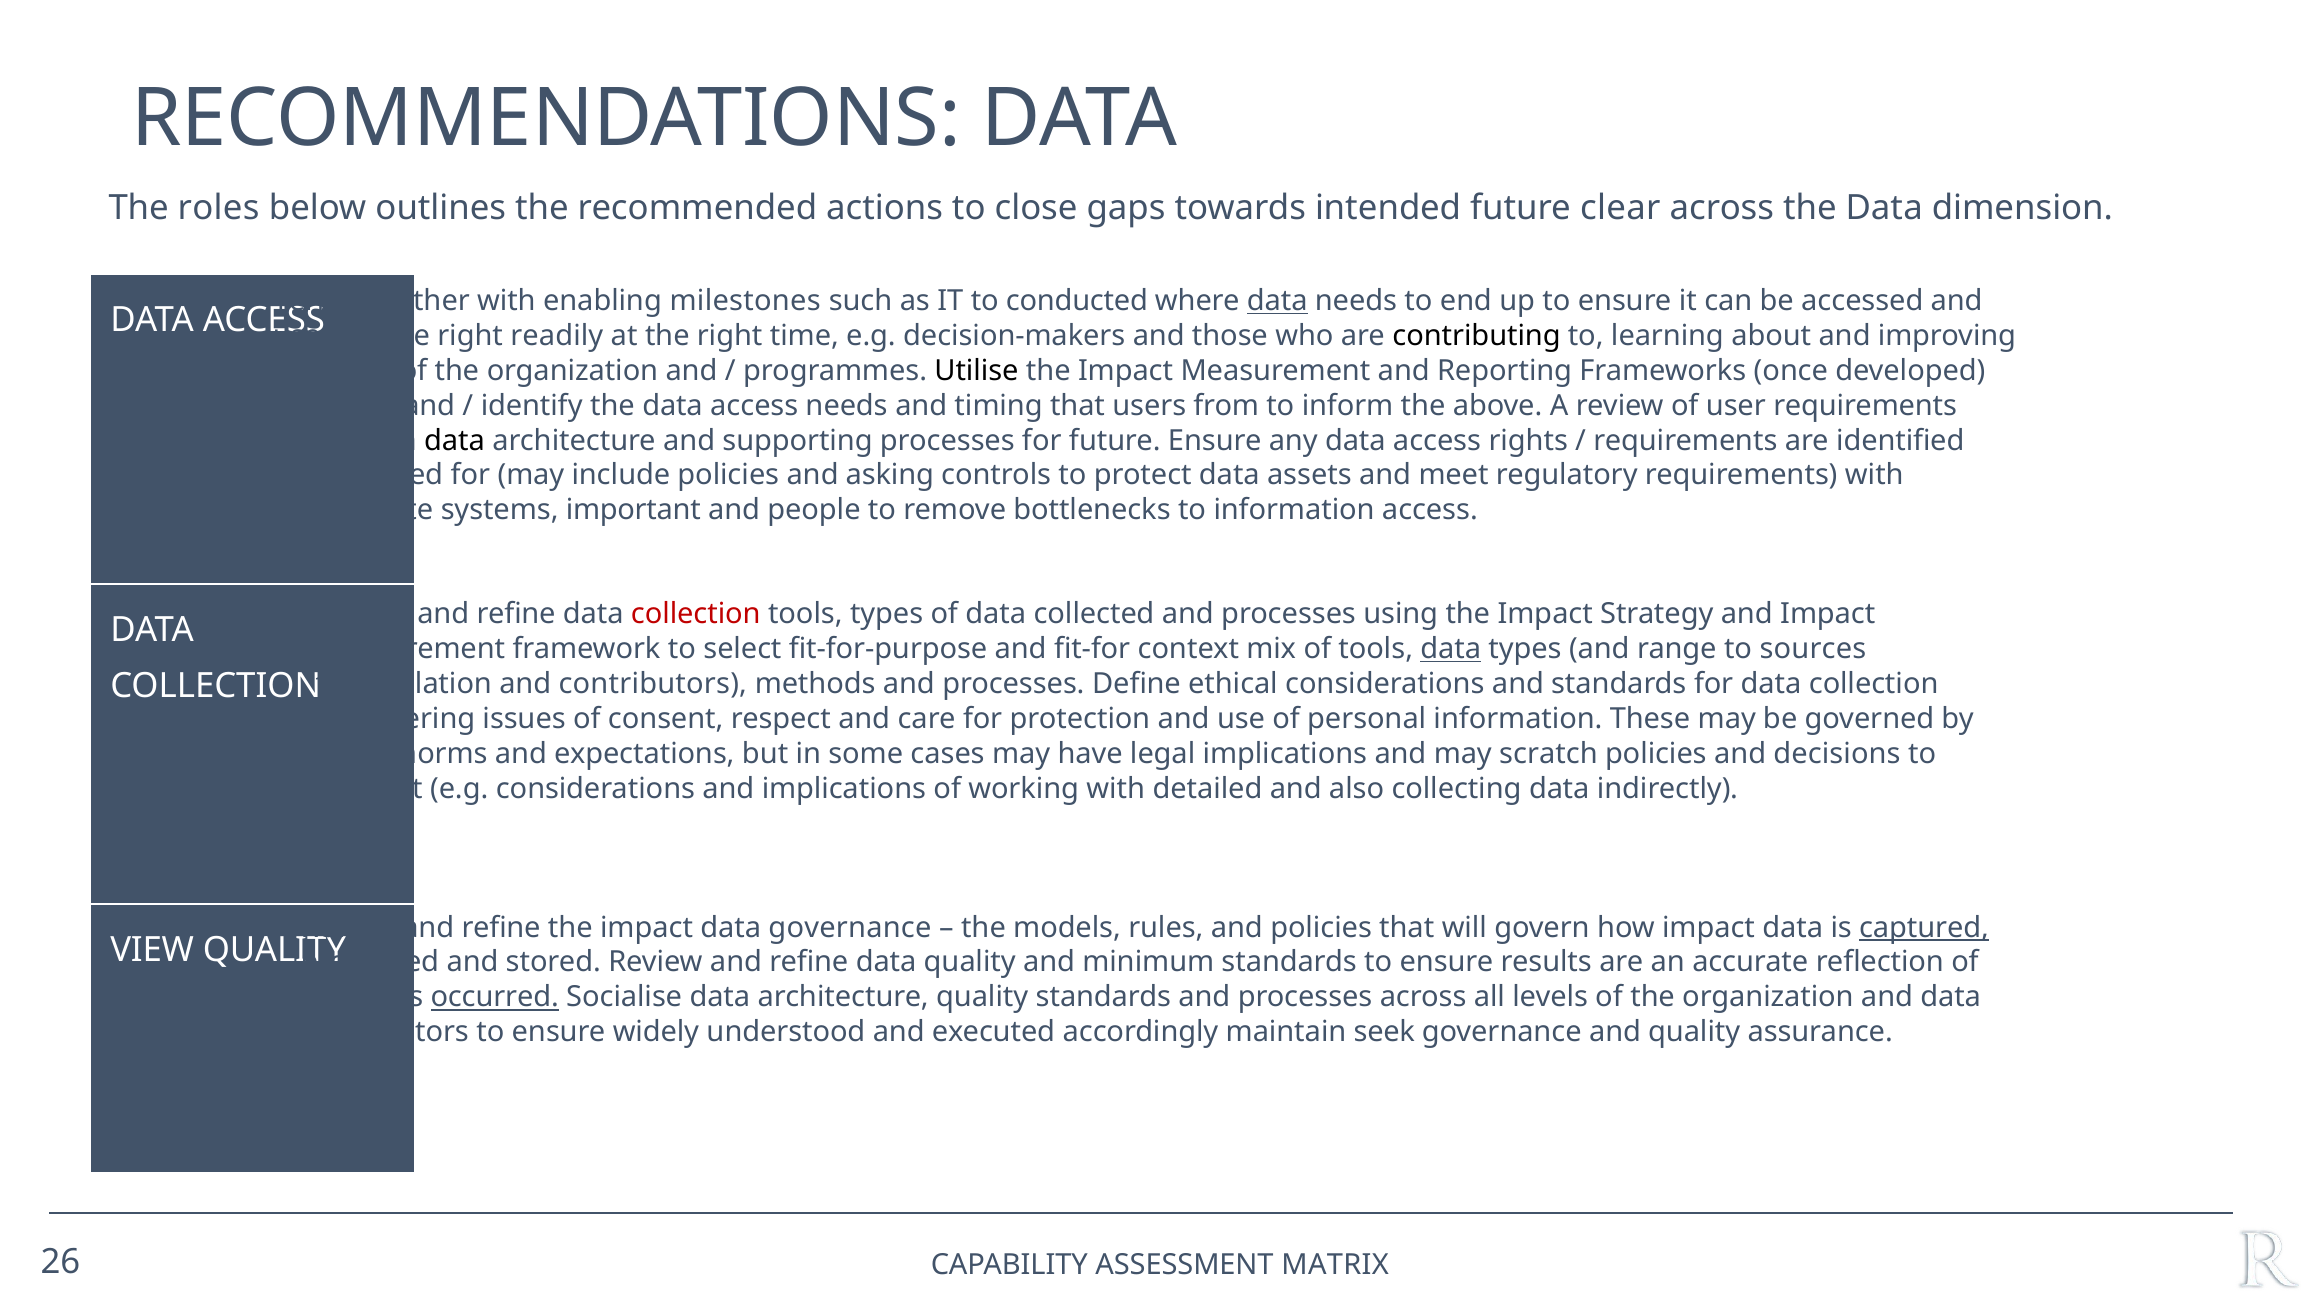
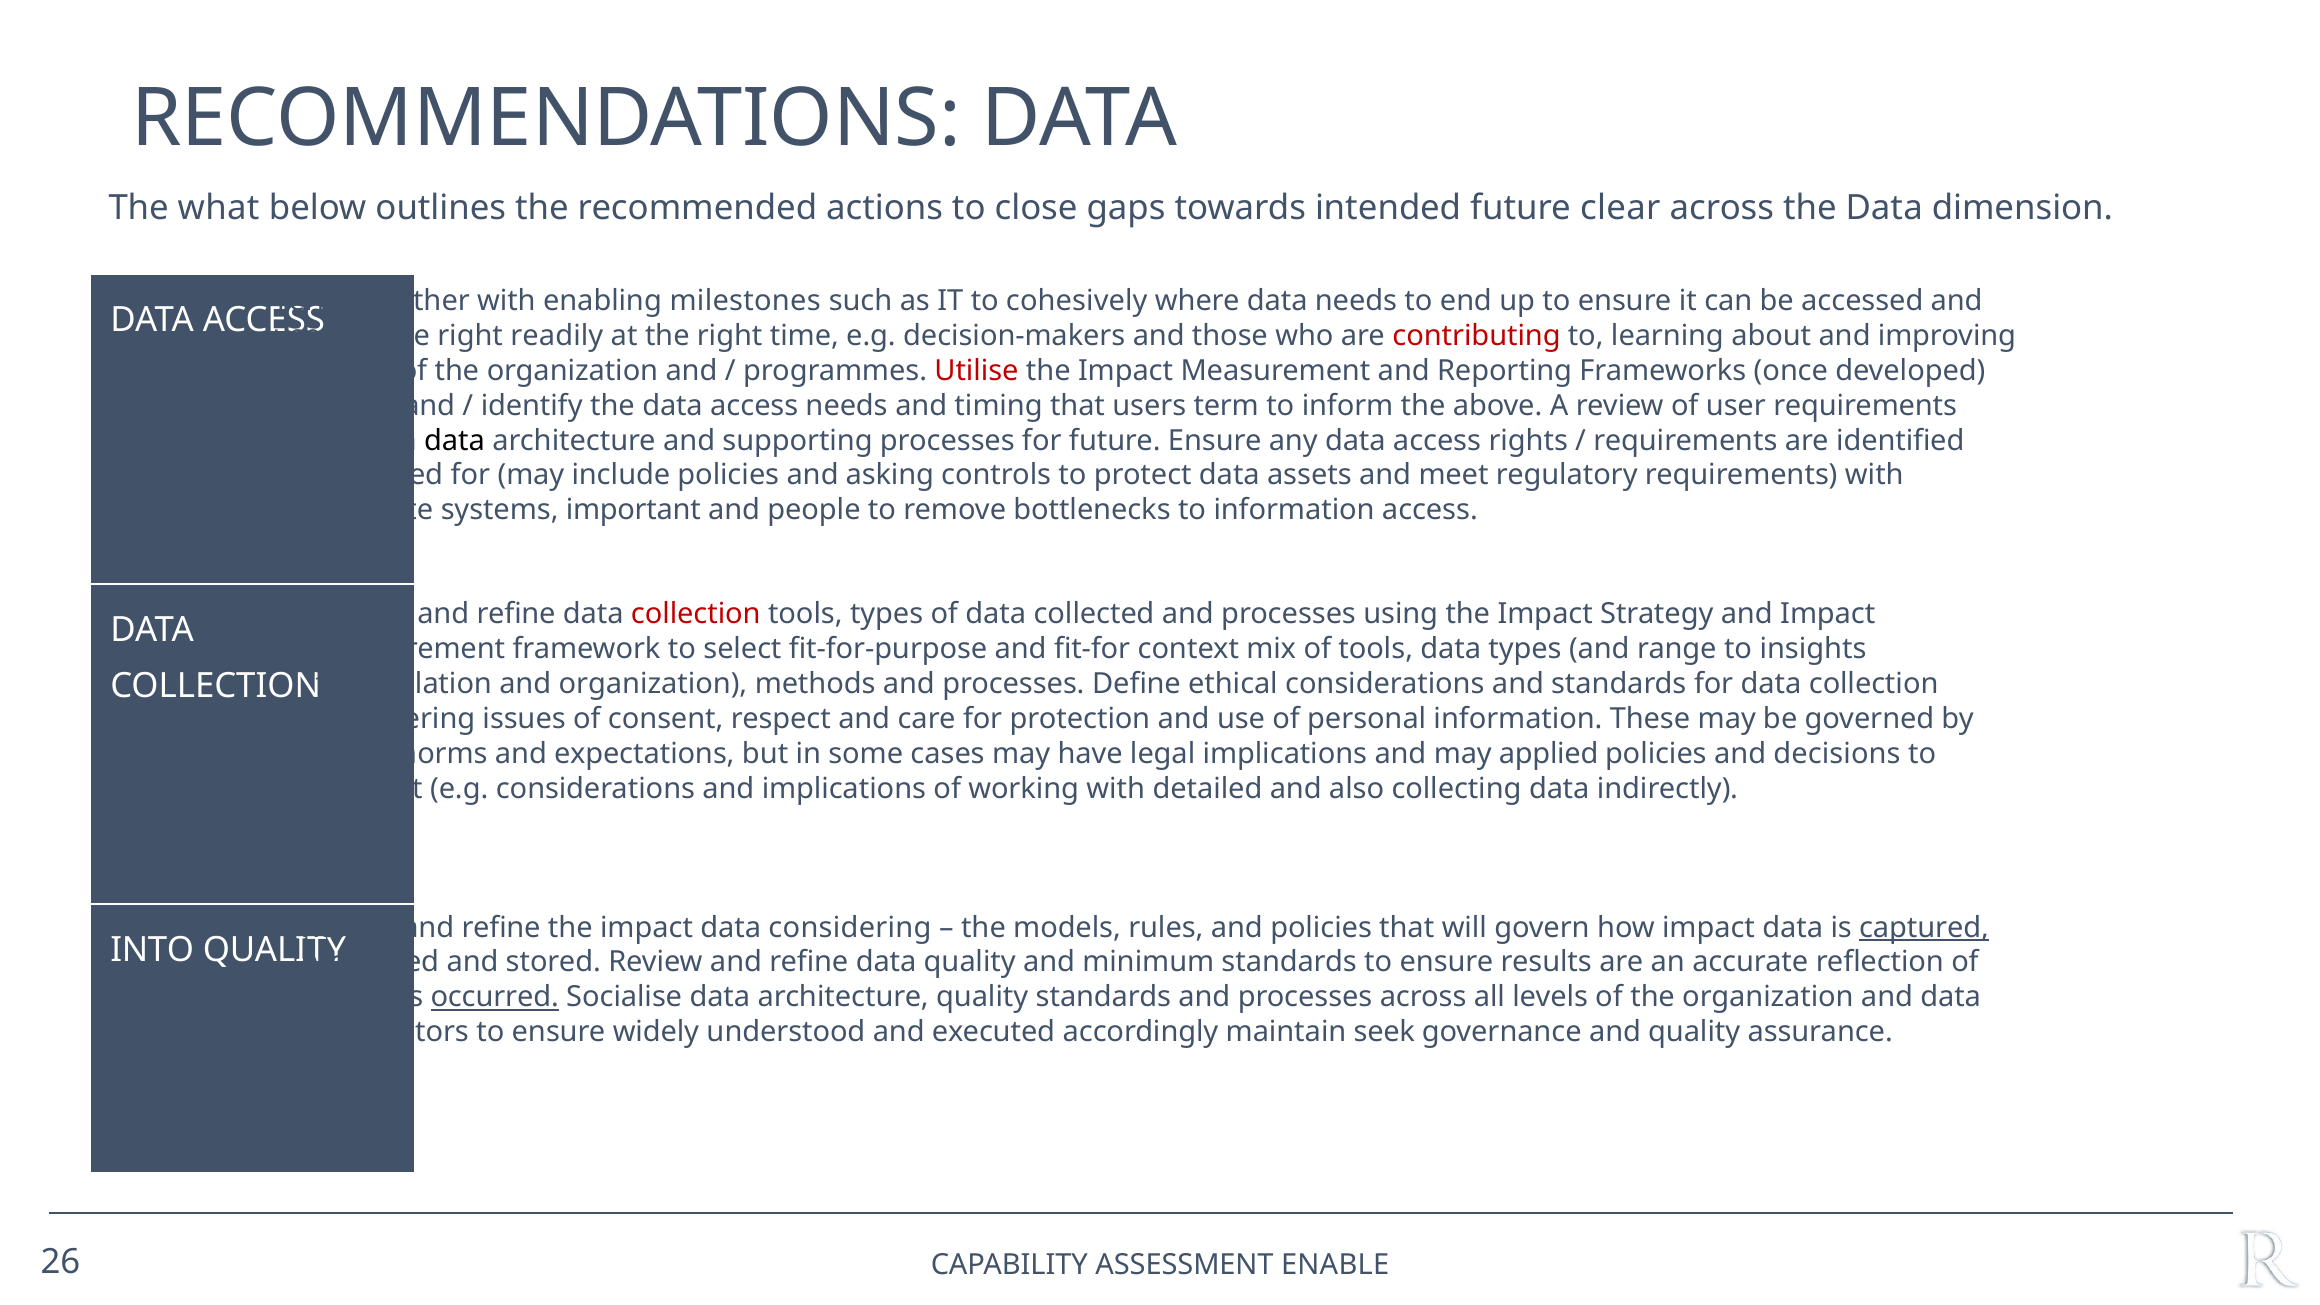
The roles: roles -> what
conducted: conducted -> cohesively
data at (1277, 301) underline: present -> none
contributing colour: black -> red
Utilise colour: black -> red
users from: from -> term
data at (1451, 649) underline: present -> none
sources: sources -> insights
and contributors: contributors -> organization
scratch: scratch -> applied
data governance: governance -> considering
VIEW: VIEW -> INTO
MATRIX: MATRIX -> ENABLE
